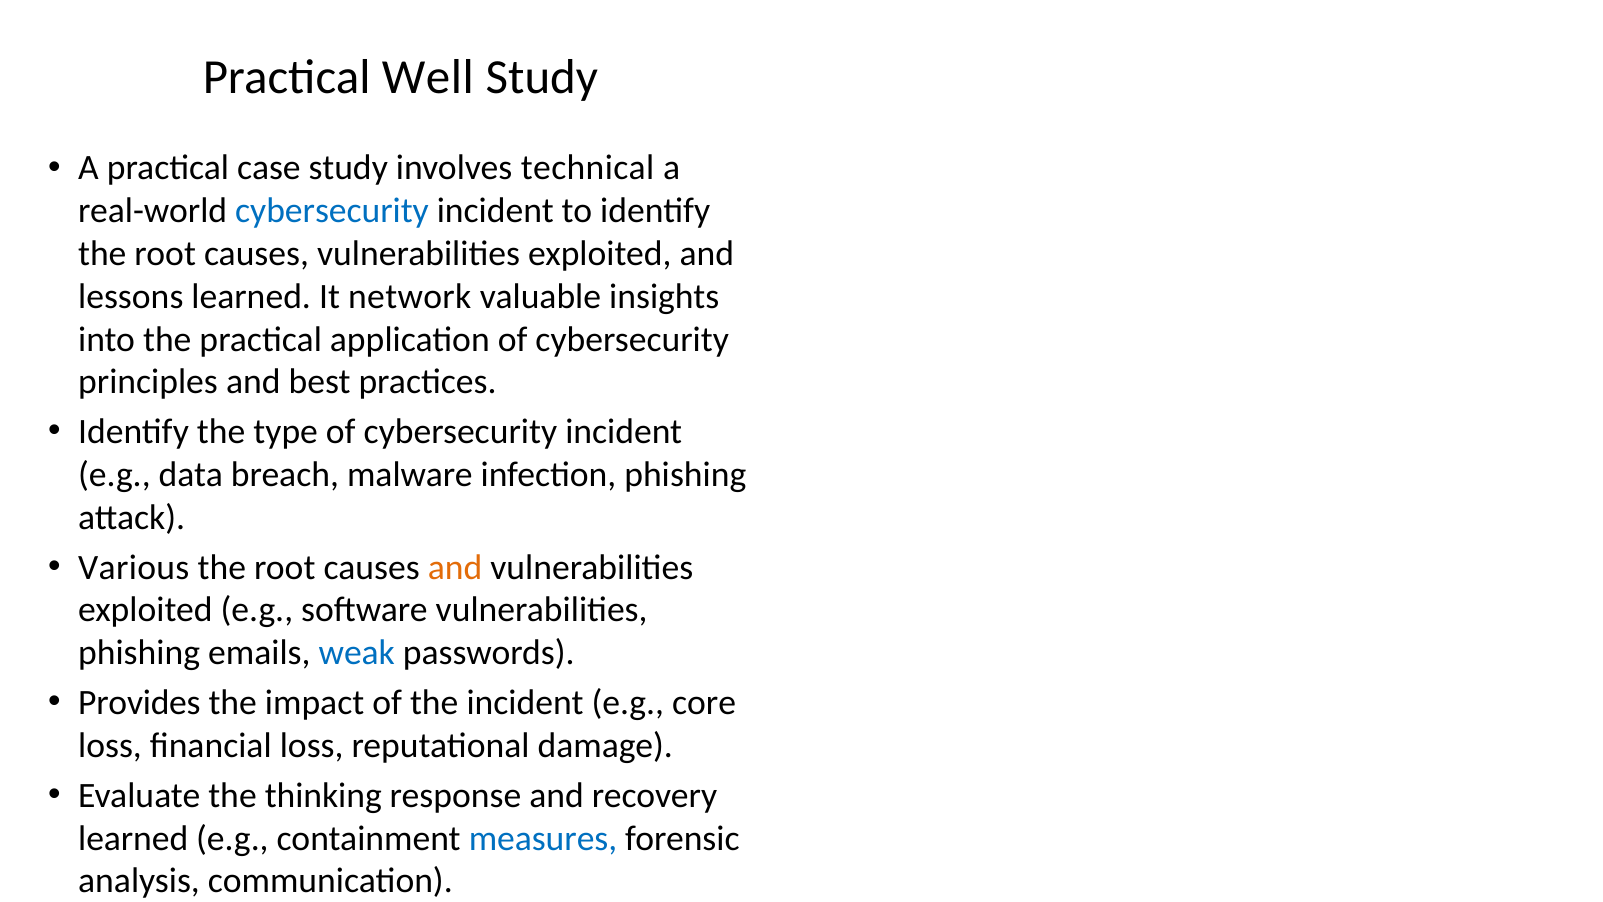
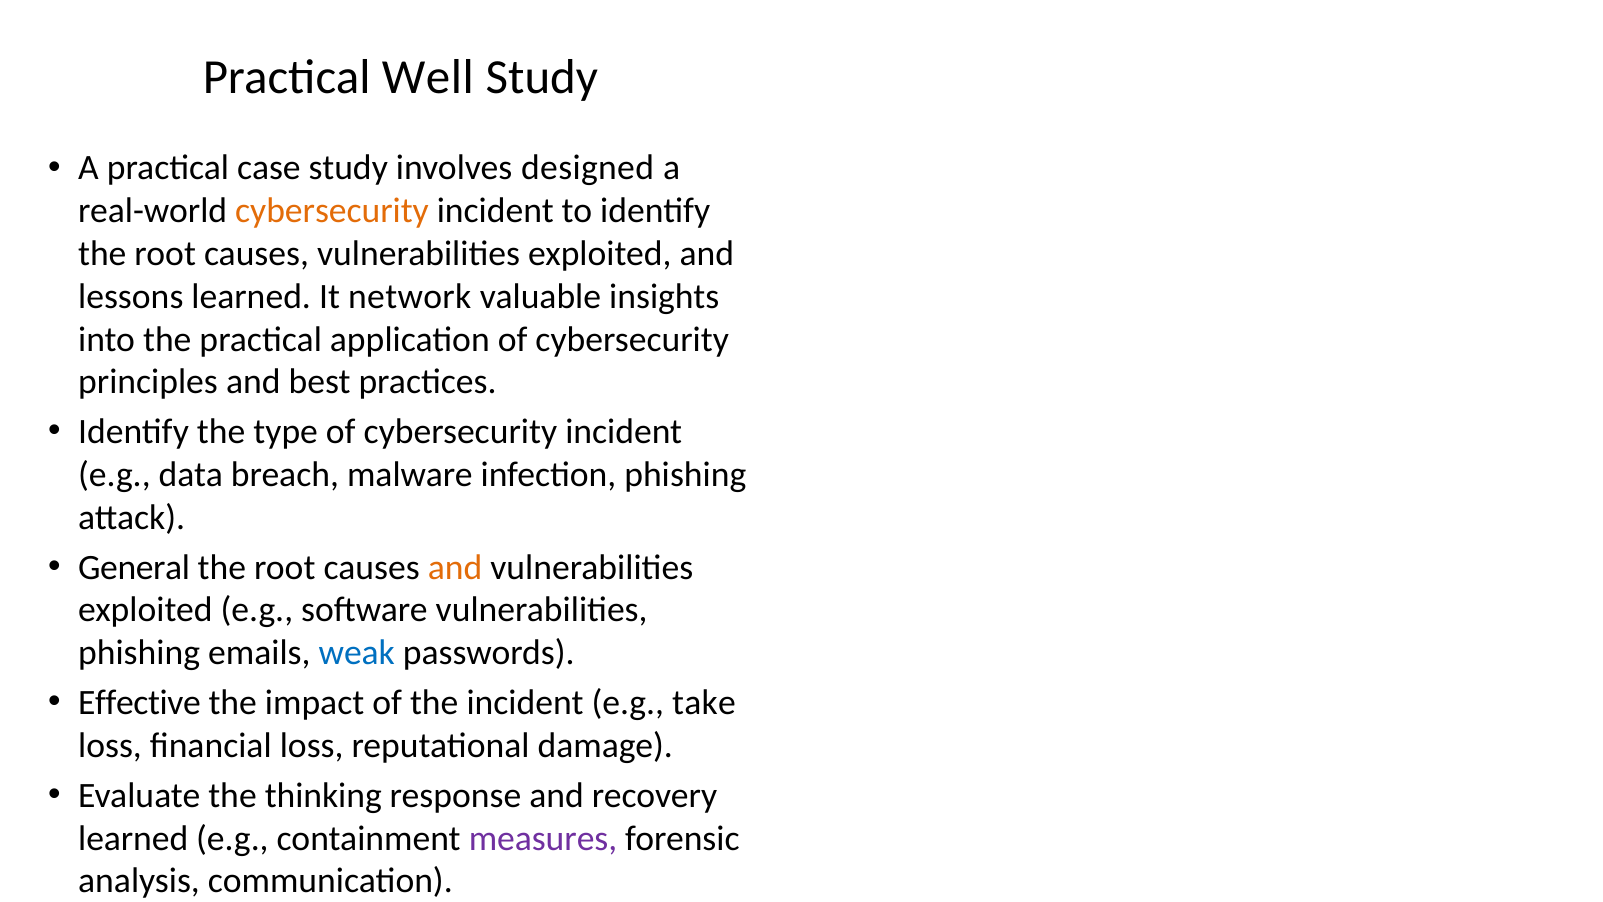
technical: technical -> designed
cybersecurity at (332, 211) colour: blue -> orange
Various: Various -> General
Provides: Provides -> Effective
core: core -> take
measures colour: blue -> purple
